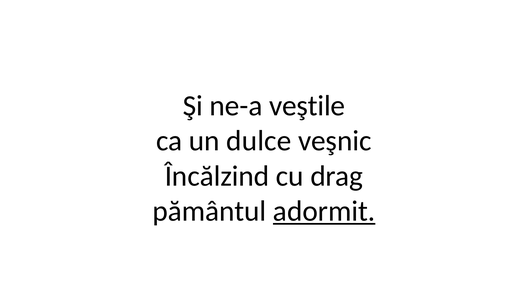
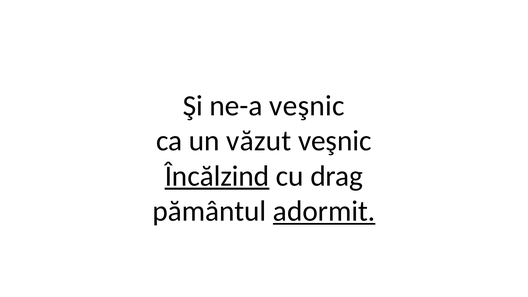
ne-a veştile: veştile -> veşnic
dulce: dulce -> văzut
Încălzind underline: none -> present
